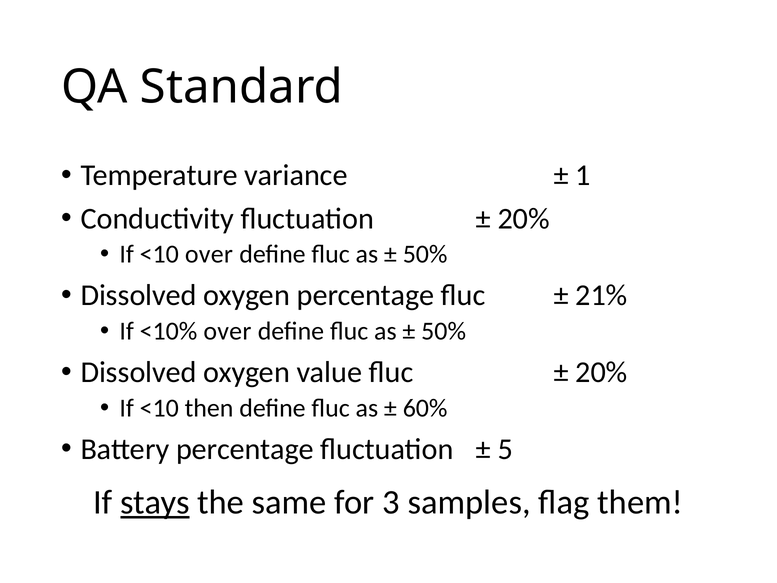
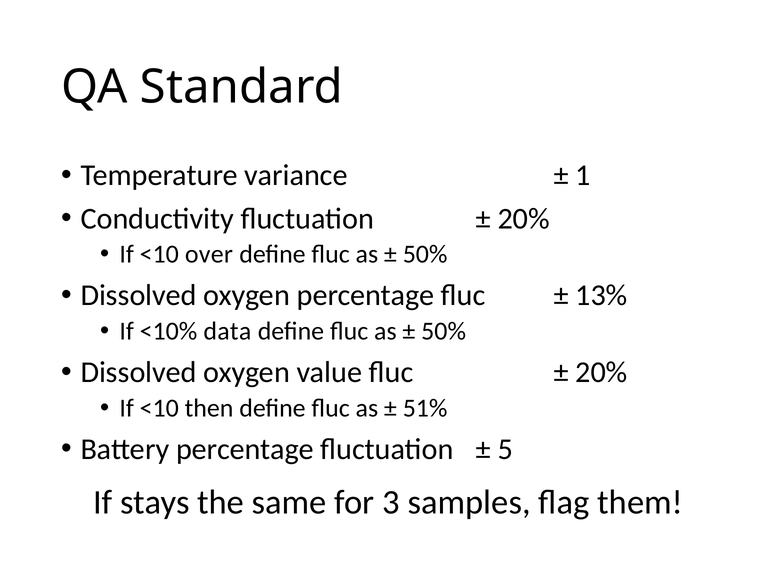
21%: 21% -> 13%
<10% over: over -> data
60%: 60% -> 51%
stays underline: present -> none
